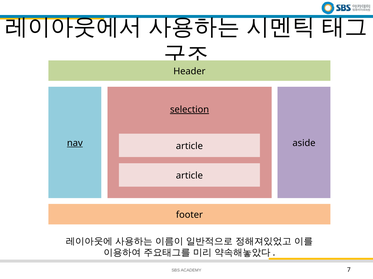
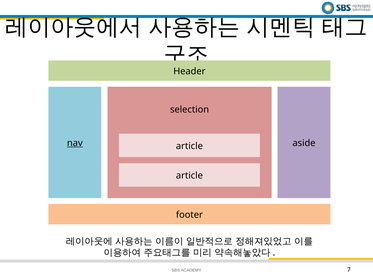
selection underline: present -> none
